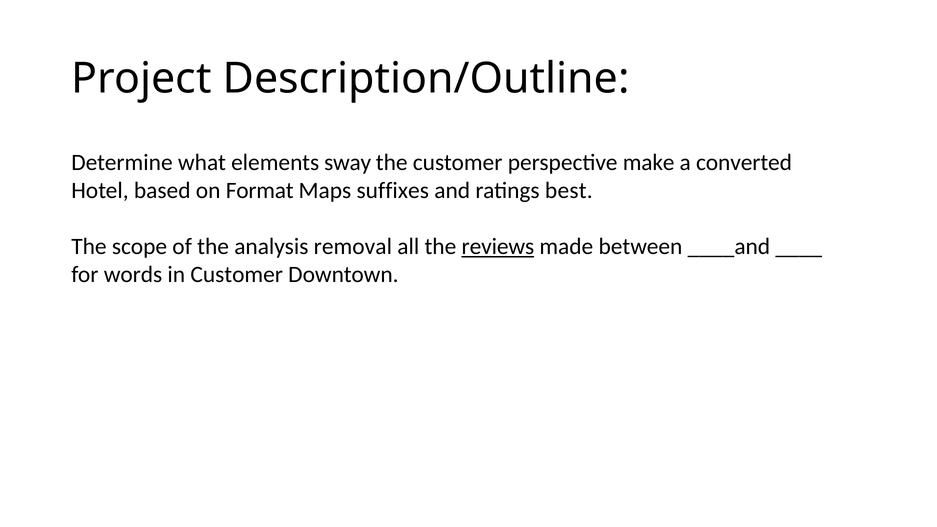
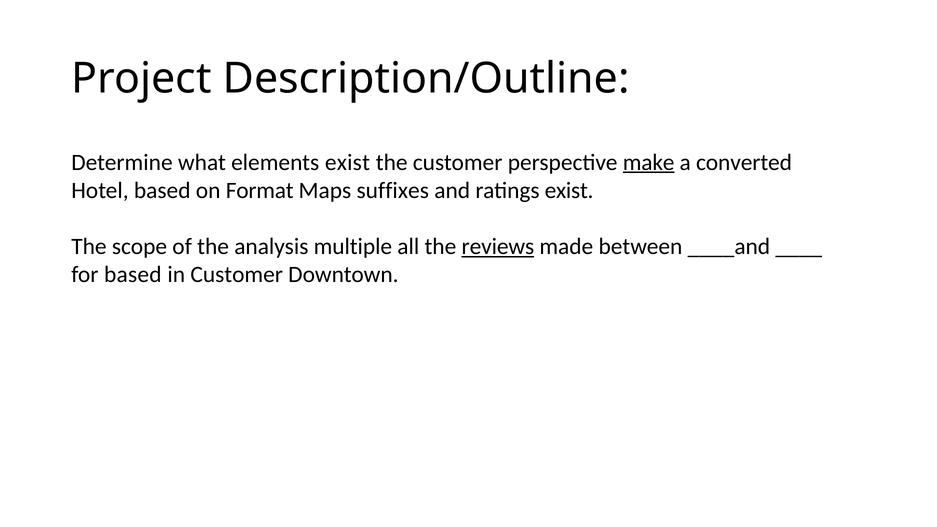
elements sway: sway -> exist
make underline: none -> present
ratings best: best -> exist
removal: removal -> multiple
for words: words -> based
